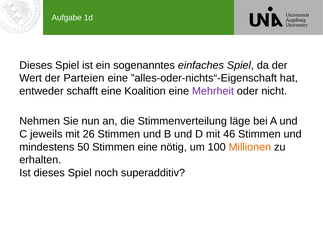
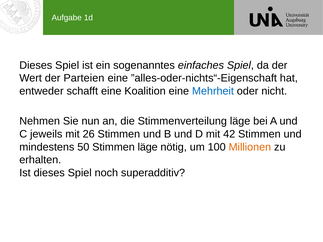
Mehrheit colour: purple -> blue
46: 46 -> 42
Stimmen eine: eine -> läge
